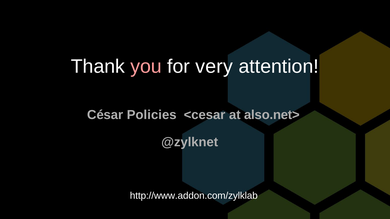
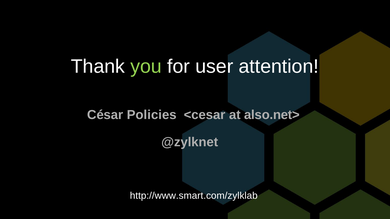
you colour: pink -> light green
very: very -> user
http://www.addon.com/zylklab: http://www.addon.com/zylklab -> http://www.smart.com/zylklab
